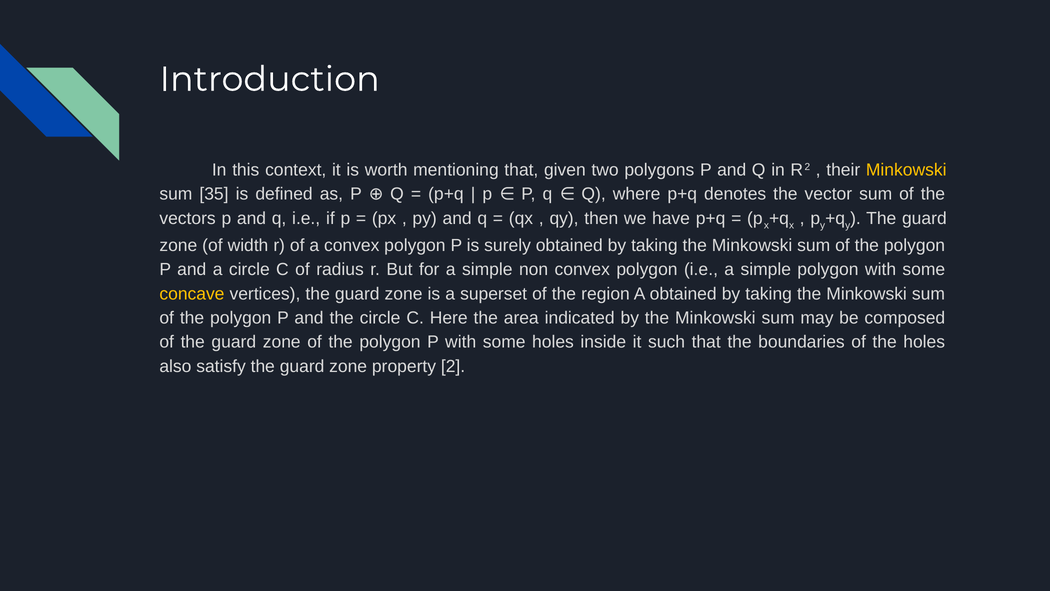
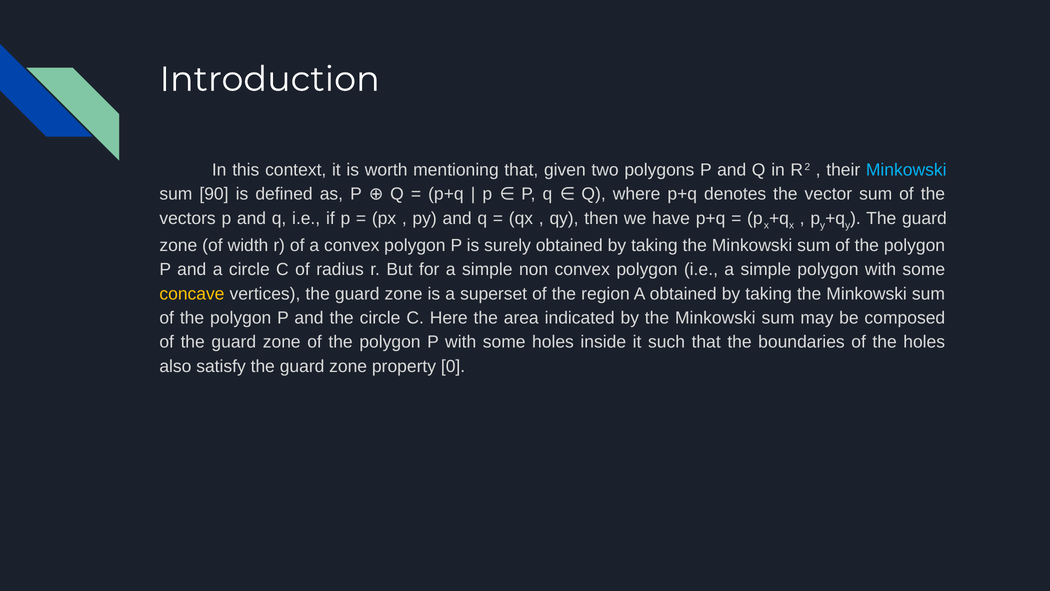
Minkowski at (906, 170) colour: yellow -> light blue
35: 35 -> 90
2: 2 -> 0
